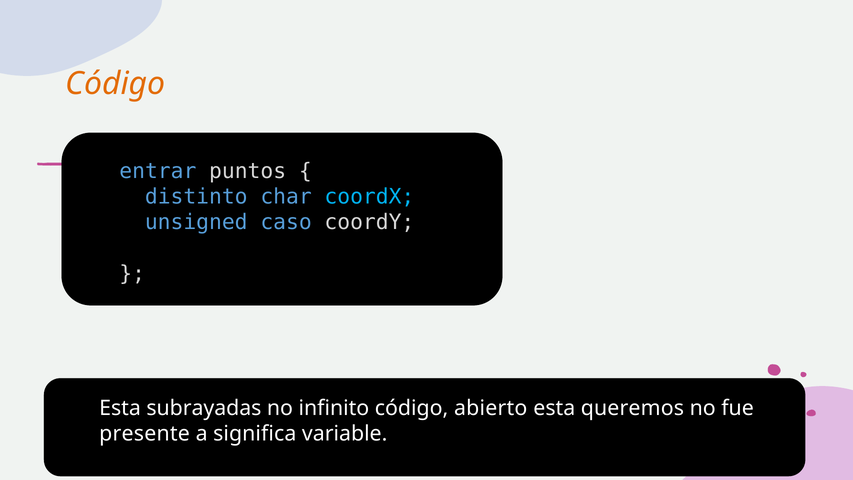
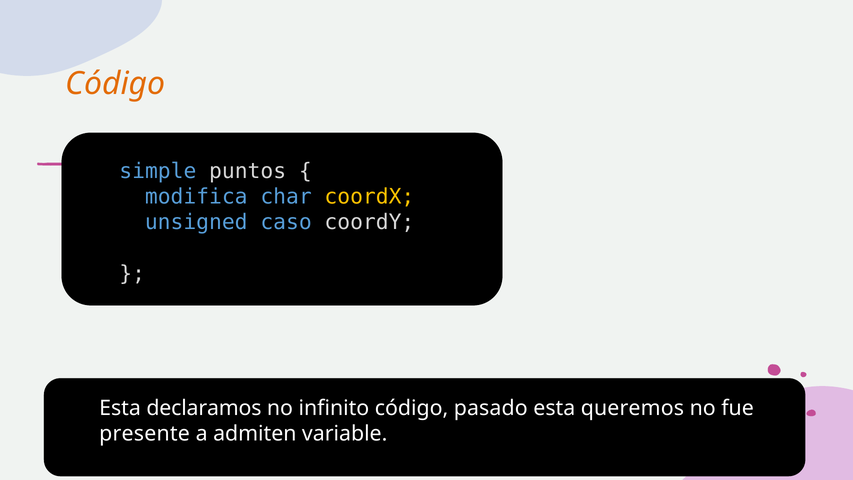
entrar: entrar -> simple
distinto: distinto -> modifica
coordX colour: light blue -> yellow
subrayadas: subrayadas -> declaramos
abierto: abierto -> pasado
significa: significa -> admiten
